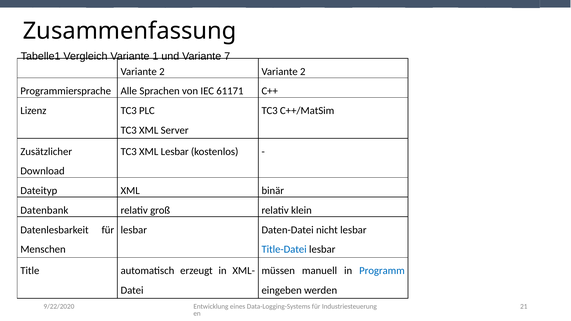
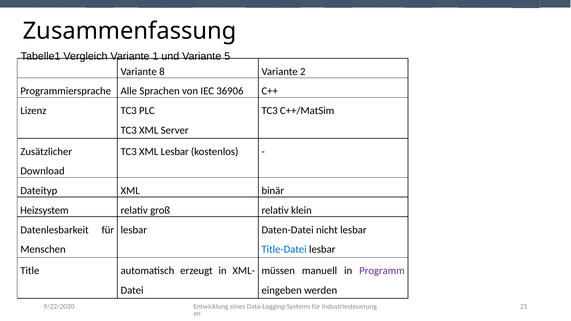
7: 7 -> 5
2 at (162, 72): 2 -> 8
61171: 61171 -> 36906
Datenbank: Datenbank -> Heizsystem
Programm colour: blue -> purple
